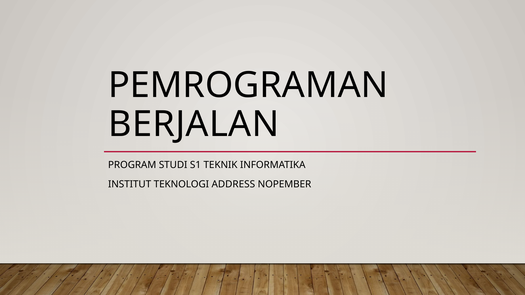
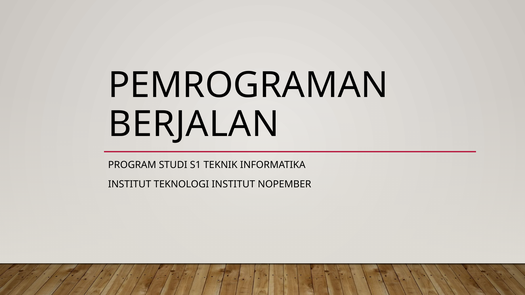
TEKNOLOGI ADDRESS: ADDRESS -> INSTITUT
